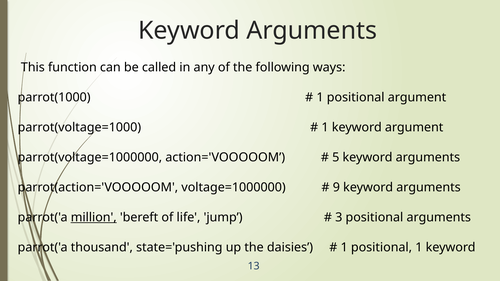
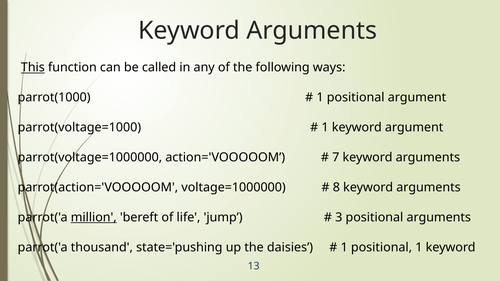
This underline: none -> present
5: 5 -> 7
9: 9 -> 8
